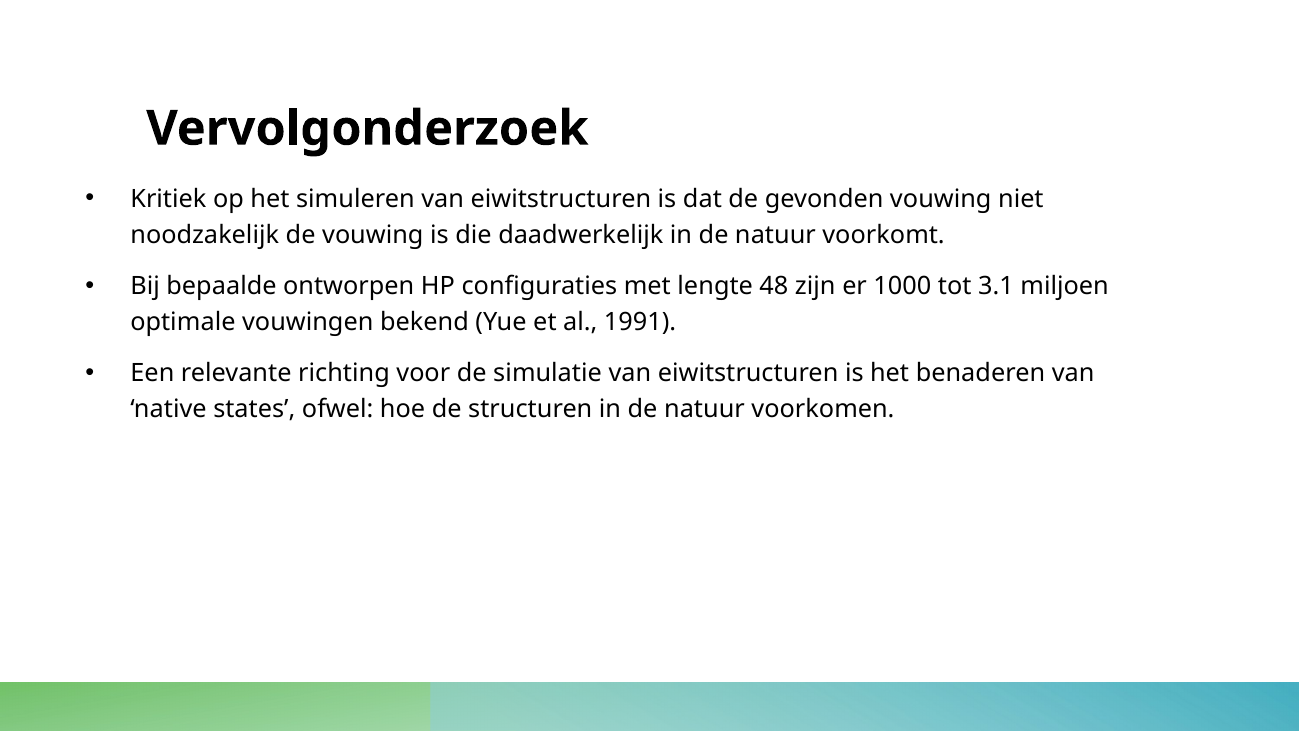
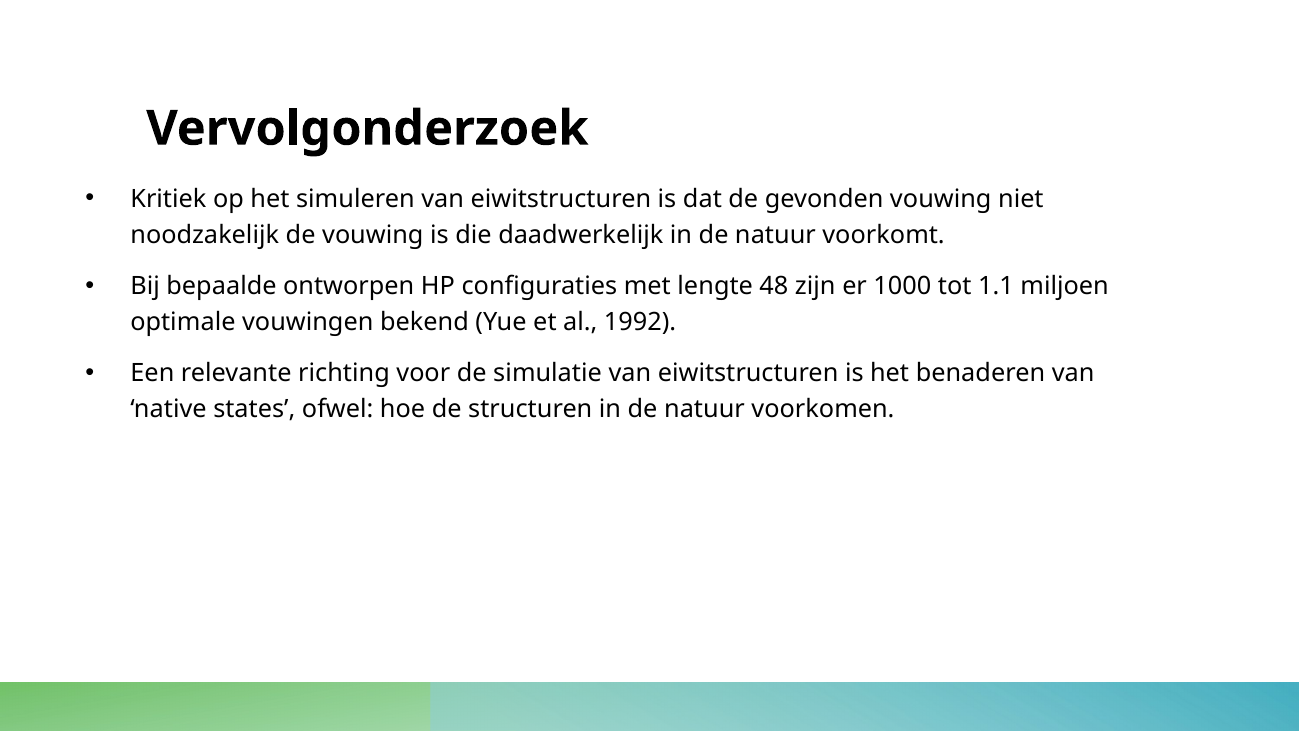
3.1: 3.1 -> 1.1
1991: 1991 -> 1992
